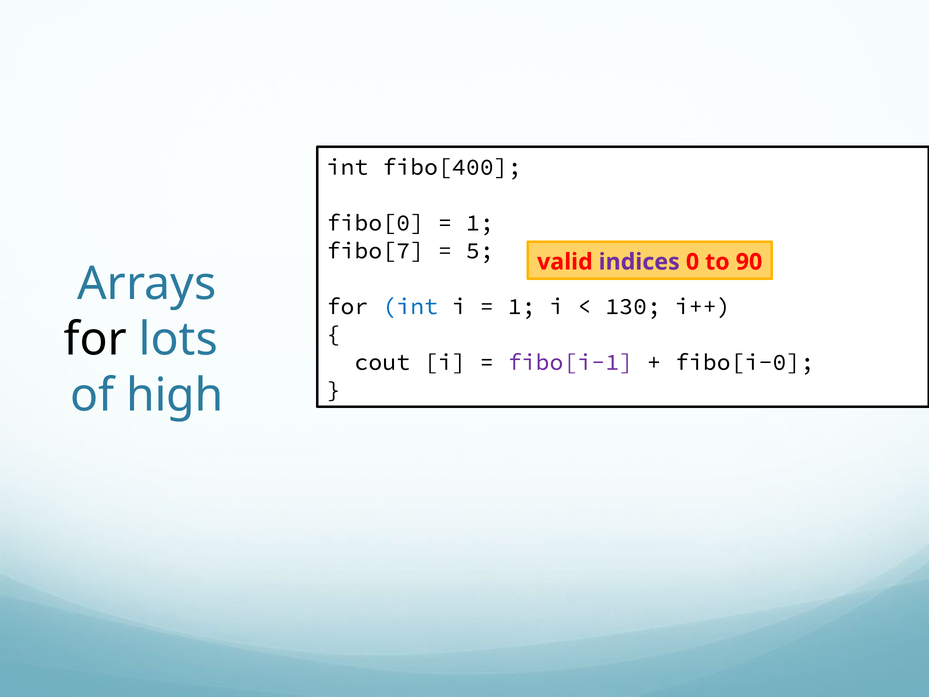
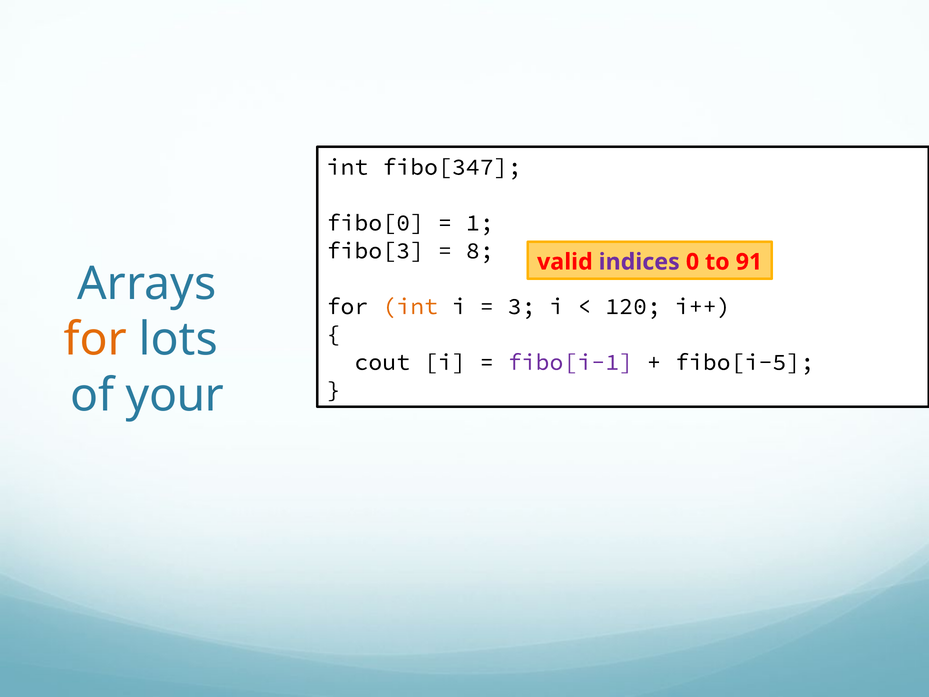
fibo[400: fibo[400 -> fibo[347
fibo[7: fibo[7 -> fibo[3
5: 5 -> 8
90: 90 -> 91
int at (410, 306) colour: blue -> orange
1 at (522, 306): 1 -> 3
130: 130 -> 120
for at (95, 339) colour: black -> orange
fibo[i-0: fibo[i-0 -> fibo[i-5
high: high -> your
